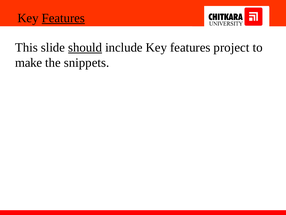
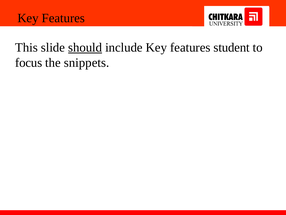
Features at (63, 18) underline: present -> none
project: project -> student
make: make -> focus
